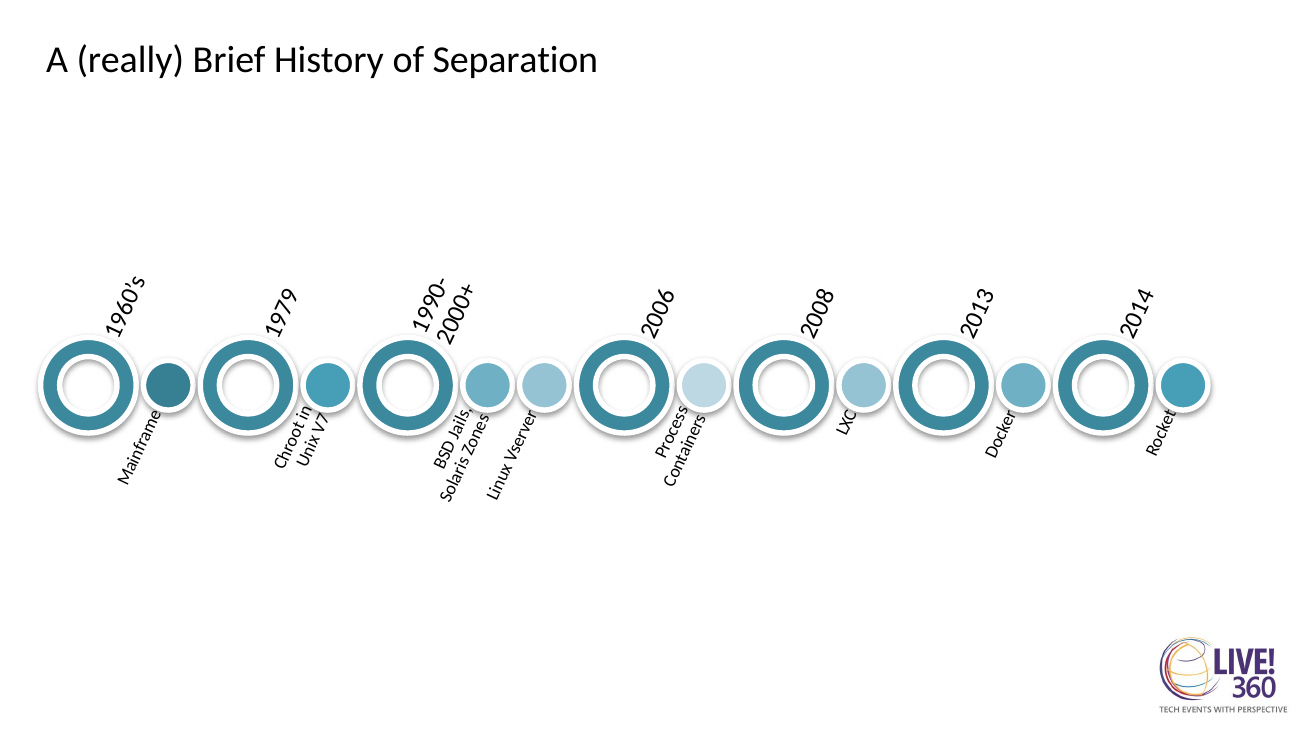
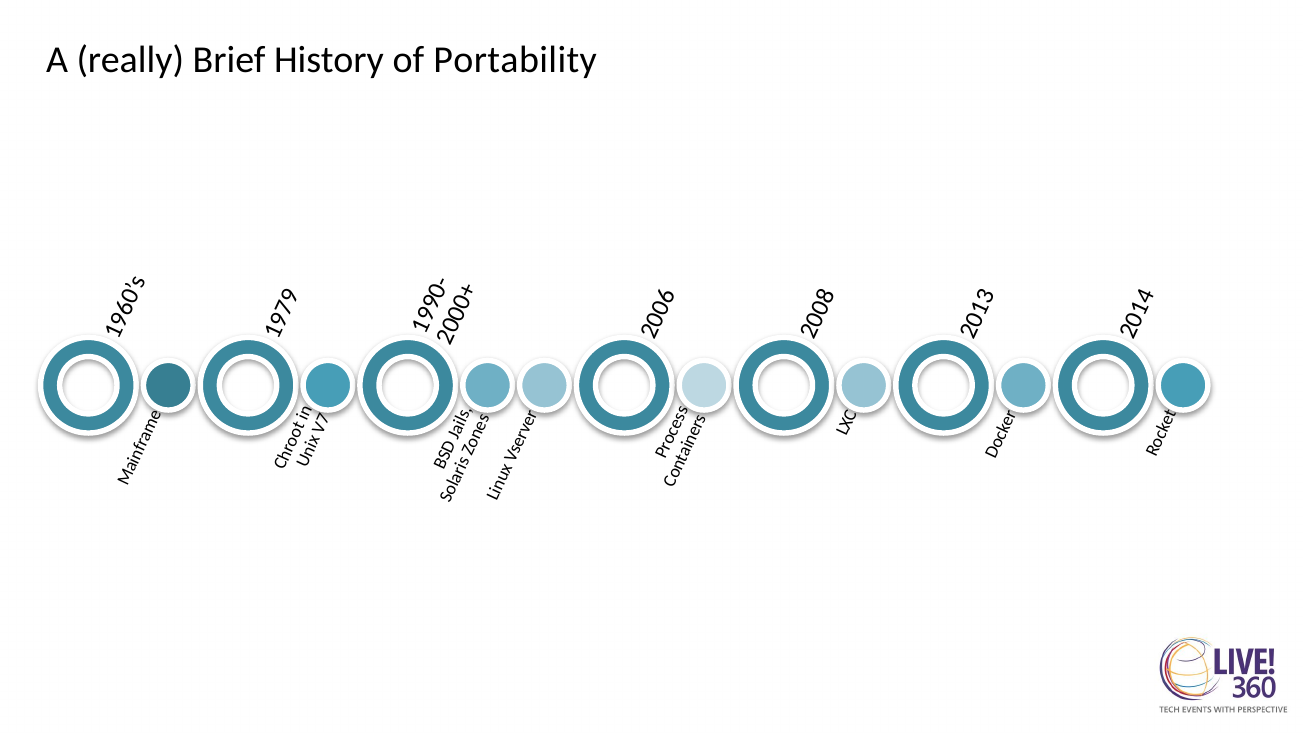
Separation: Separation -> Portability
